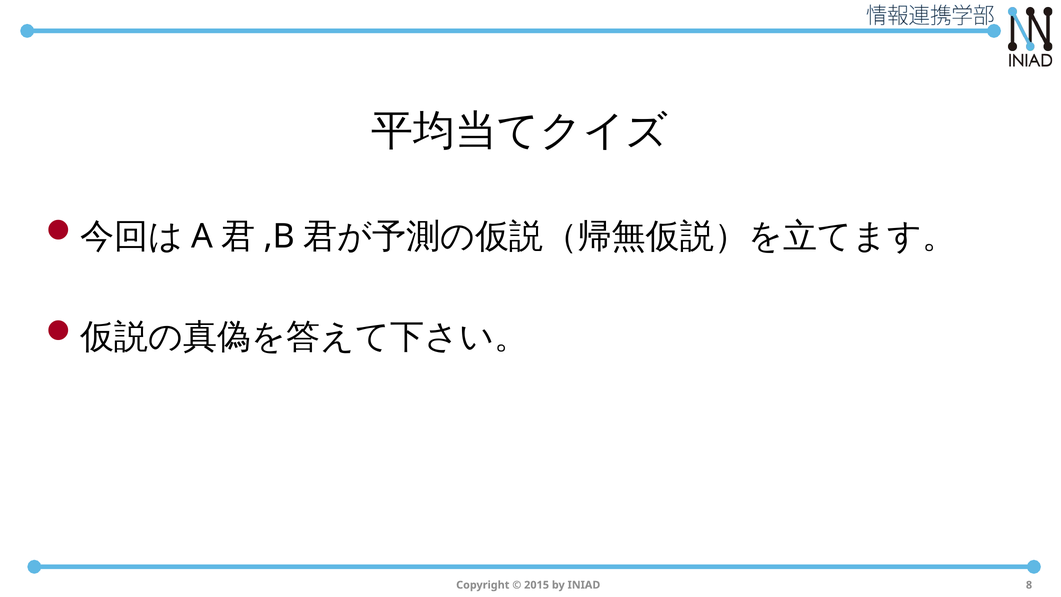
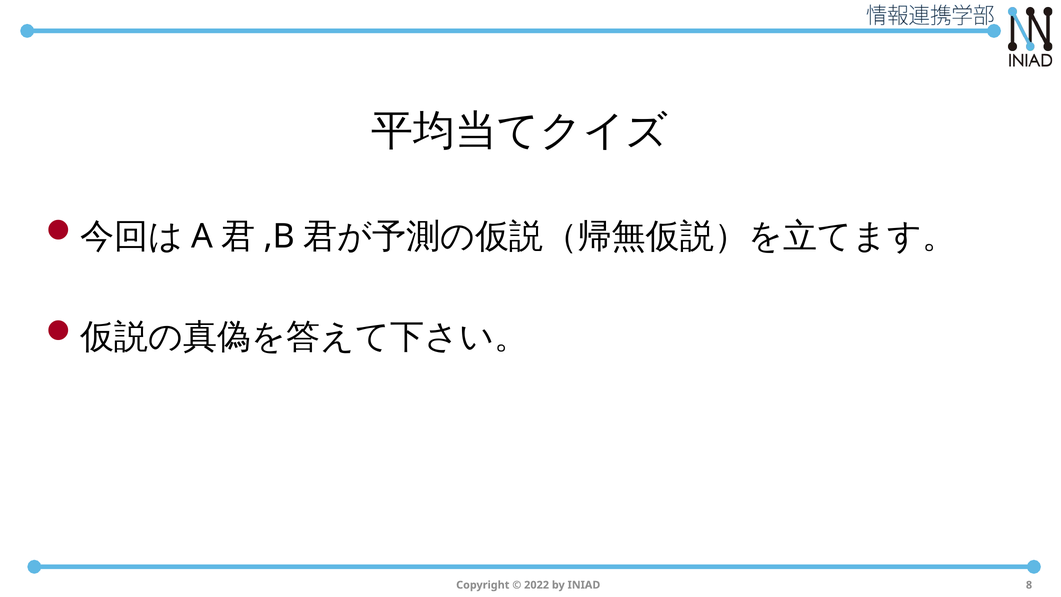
2015: 2015 -> 2022
